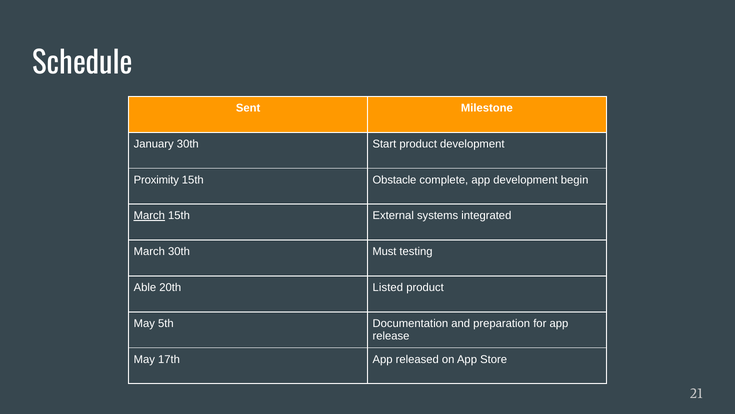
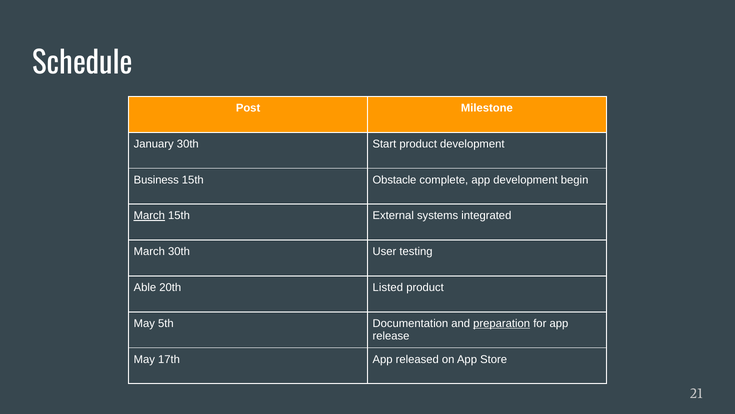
Sent: Sent -> Post
Proximity: Proximity -> Business
Must: Must -> User
preparation underline: none -> present
